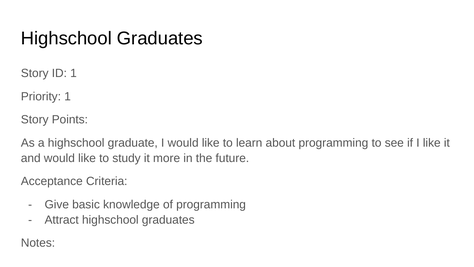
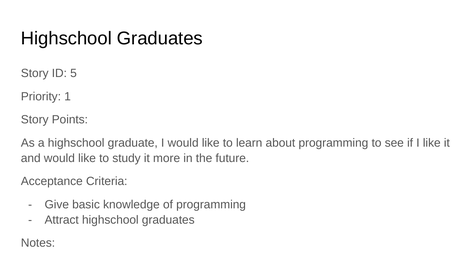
ID 1: 1 -> 5
